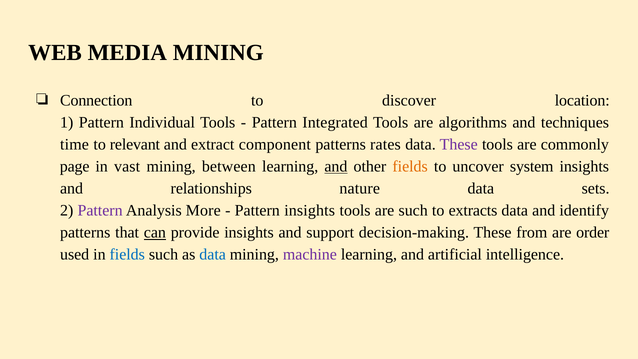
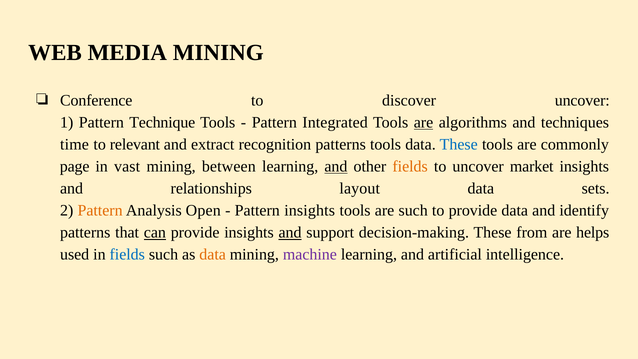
Connection: Connection -> Conference
discover location: location -> uncover
Individual: Individual -> Technique
are at (424, 122) underline: none -> present
component: component -> recognition
patterns rates: rates -> tools
These at (459, 144) colour: purple -> blue
system: system -> market
nature: nature -> layout
Pattern at (100, 210) colour: purple -> orange
More: More -> Open
to extracts: extracts -> provide
and at (290, 232) underline: none -> present
order: order -> helps
data at (213, 254) colour: blue -> orange
